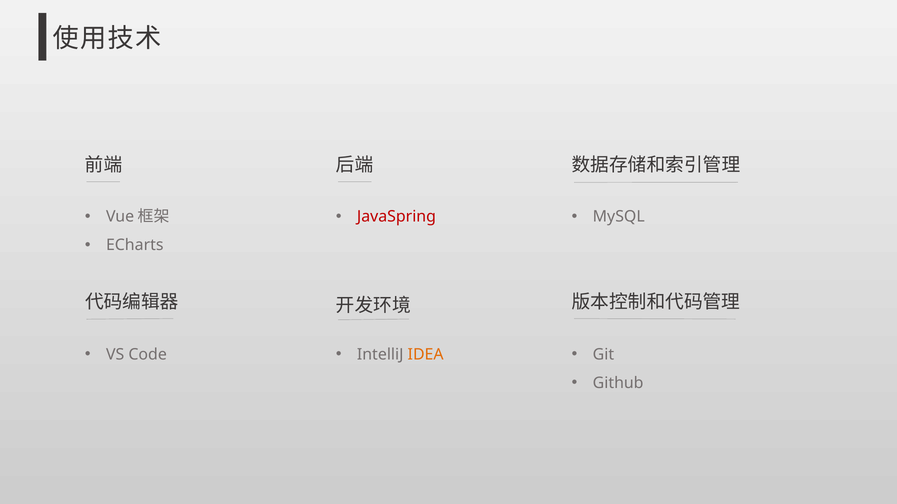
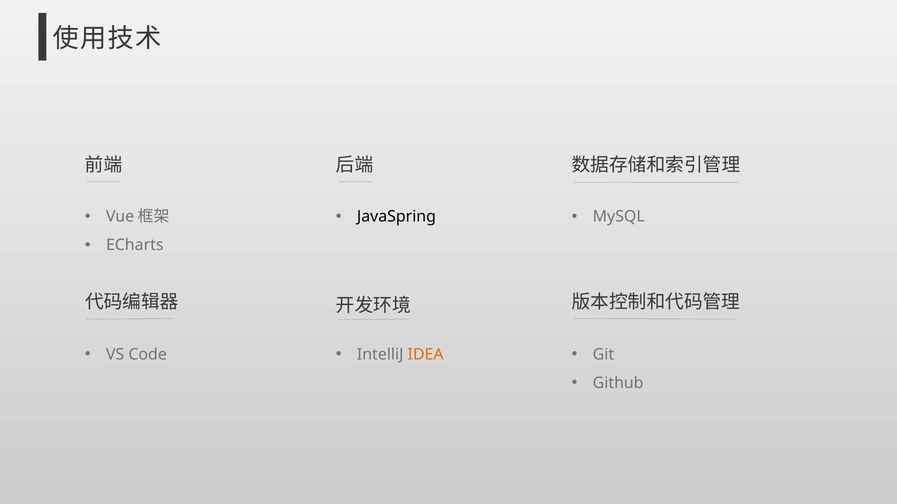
JavaSpring colour: red -> black
